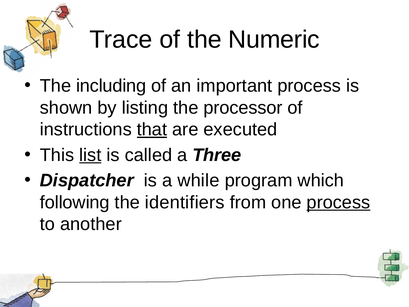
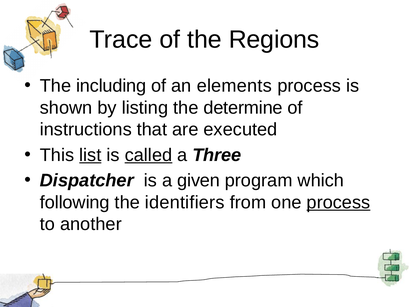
Numeric: Numeric -> Regions
important: important -> elements
processor: processor -> determine
that underline: present -> none
called underline: none -> present
while: while -> given
